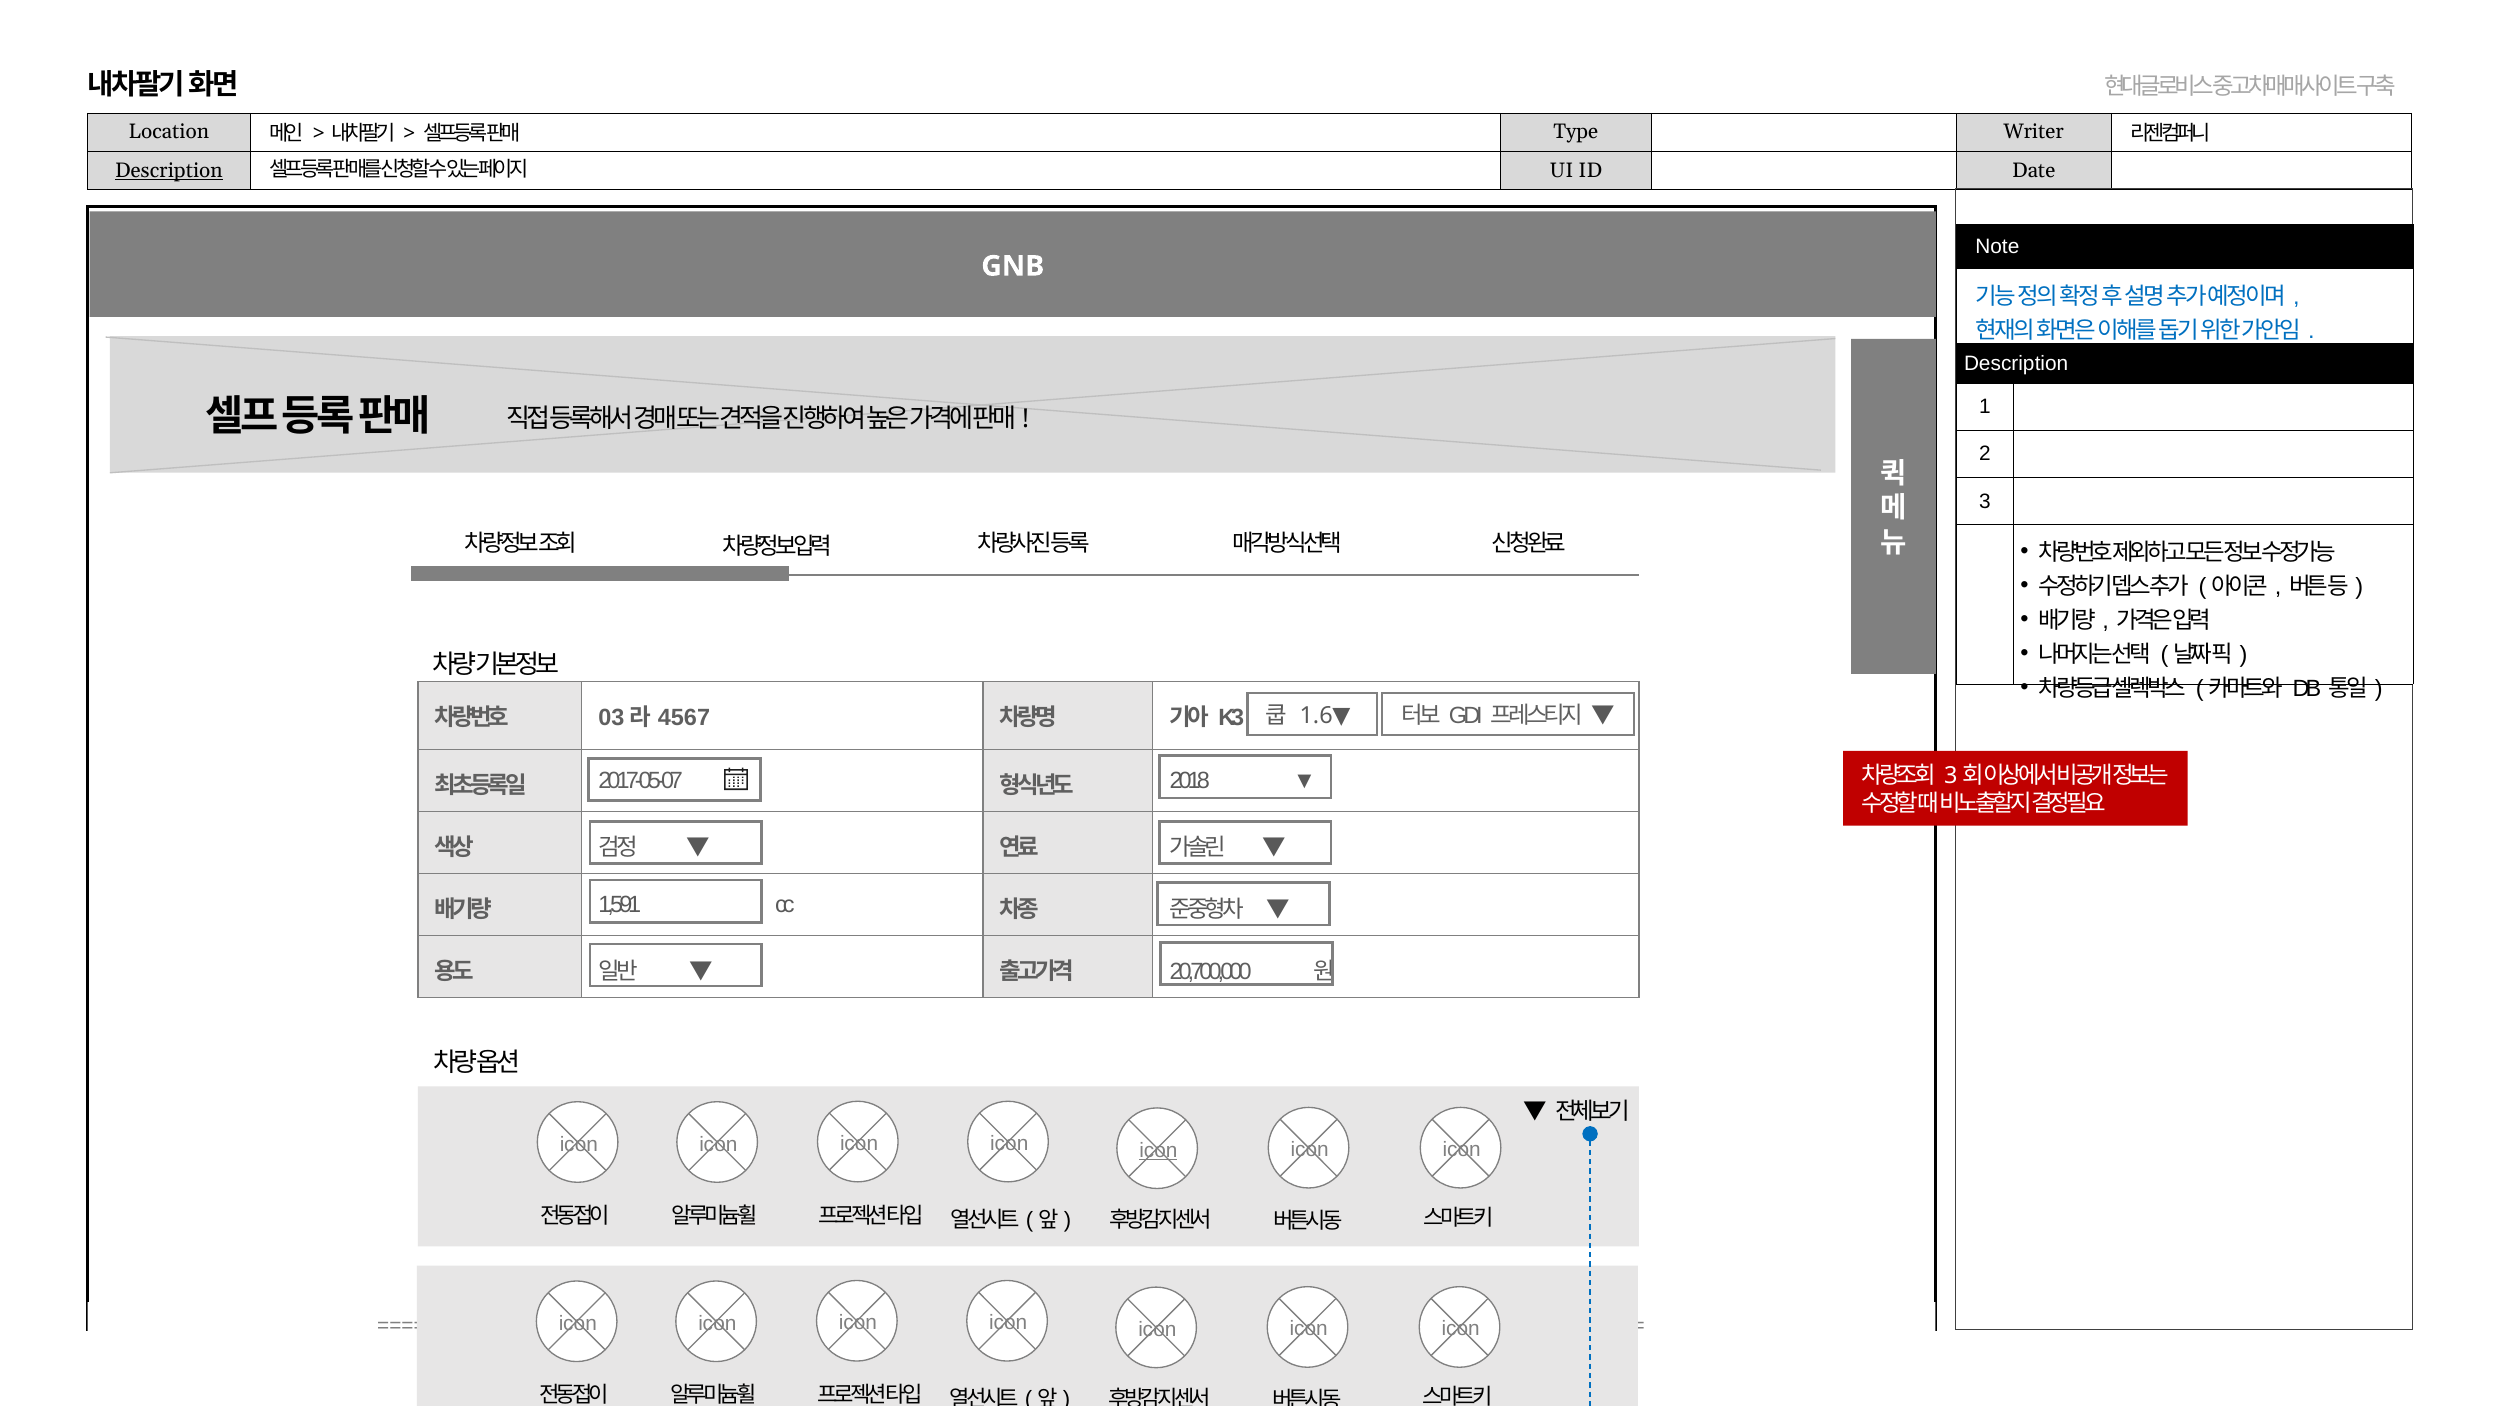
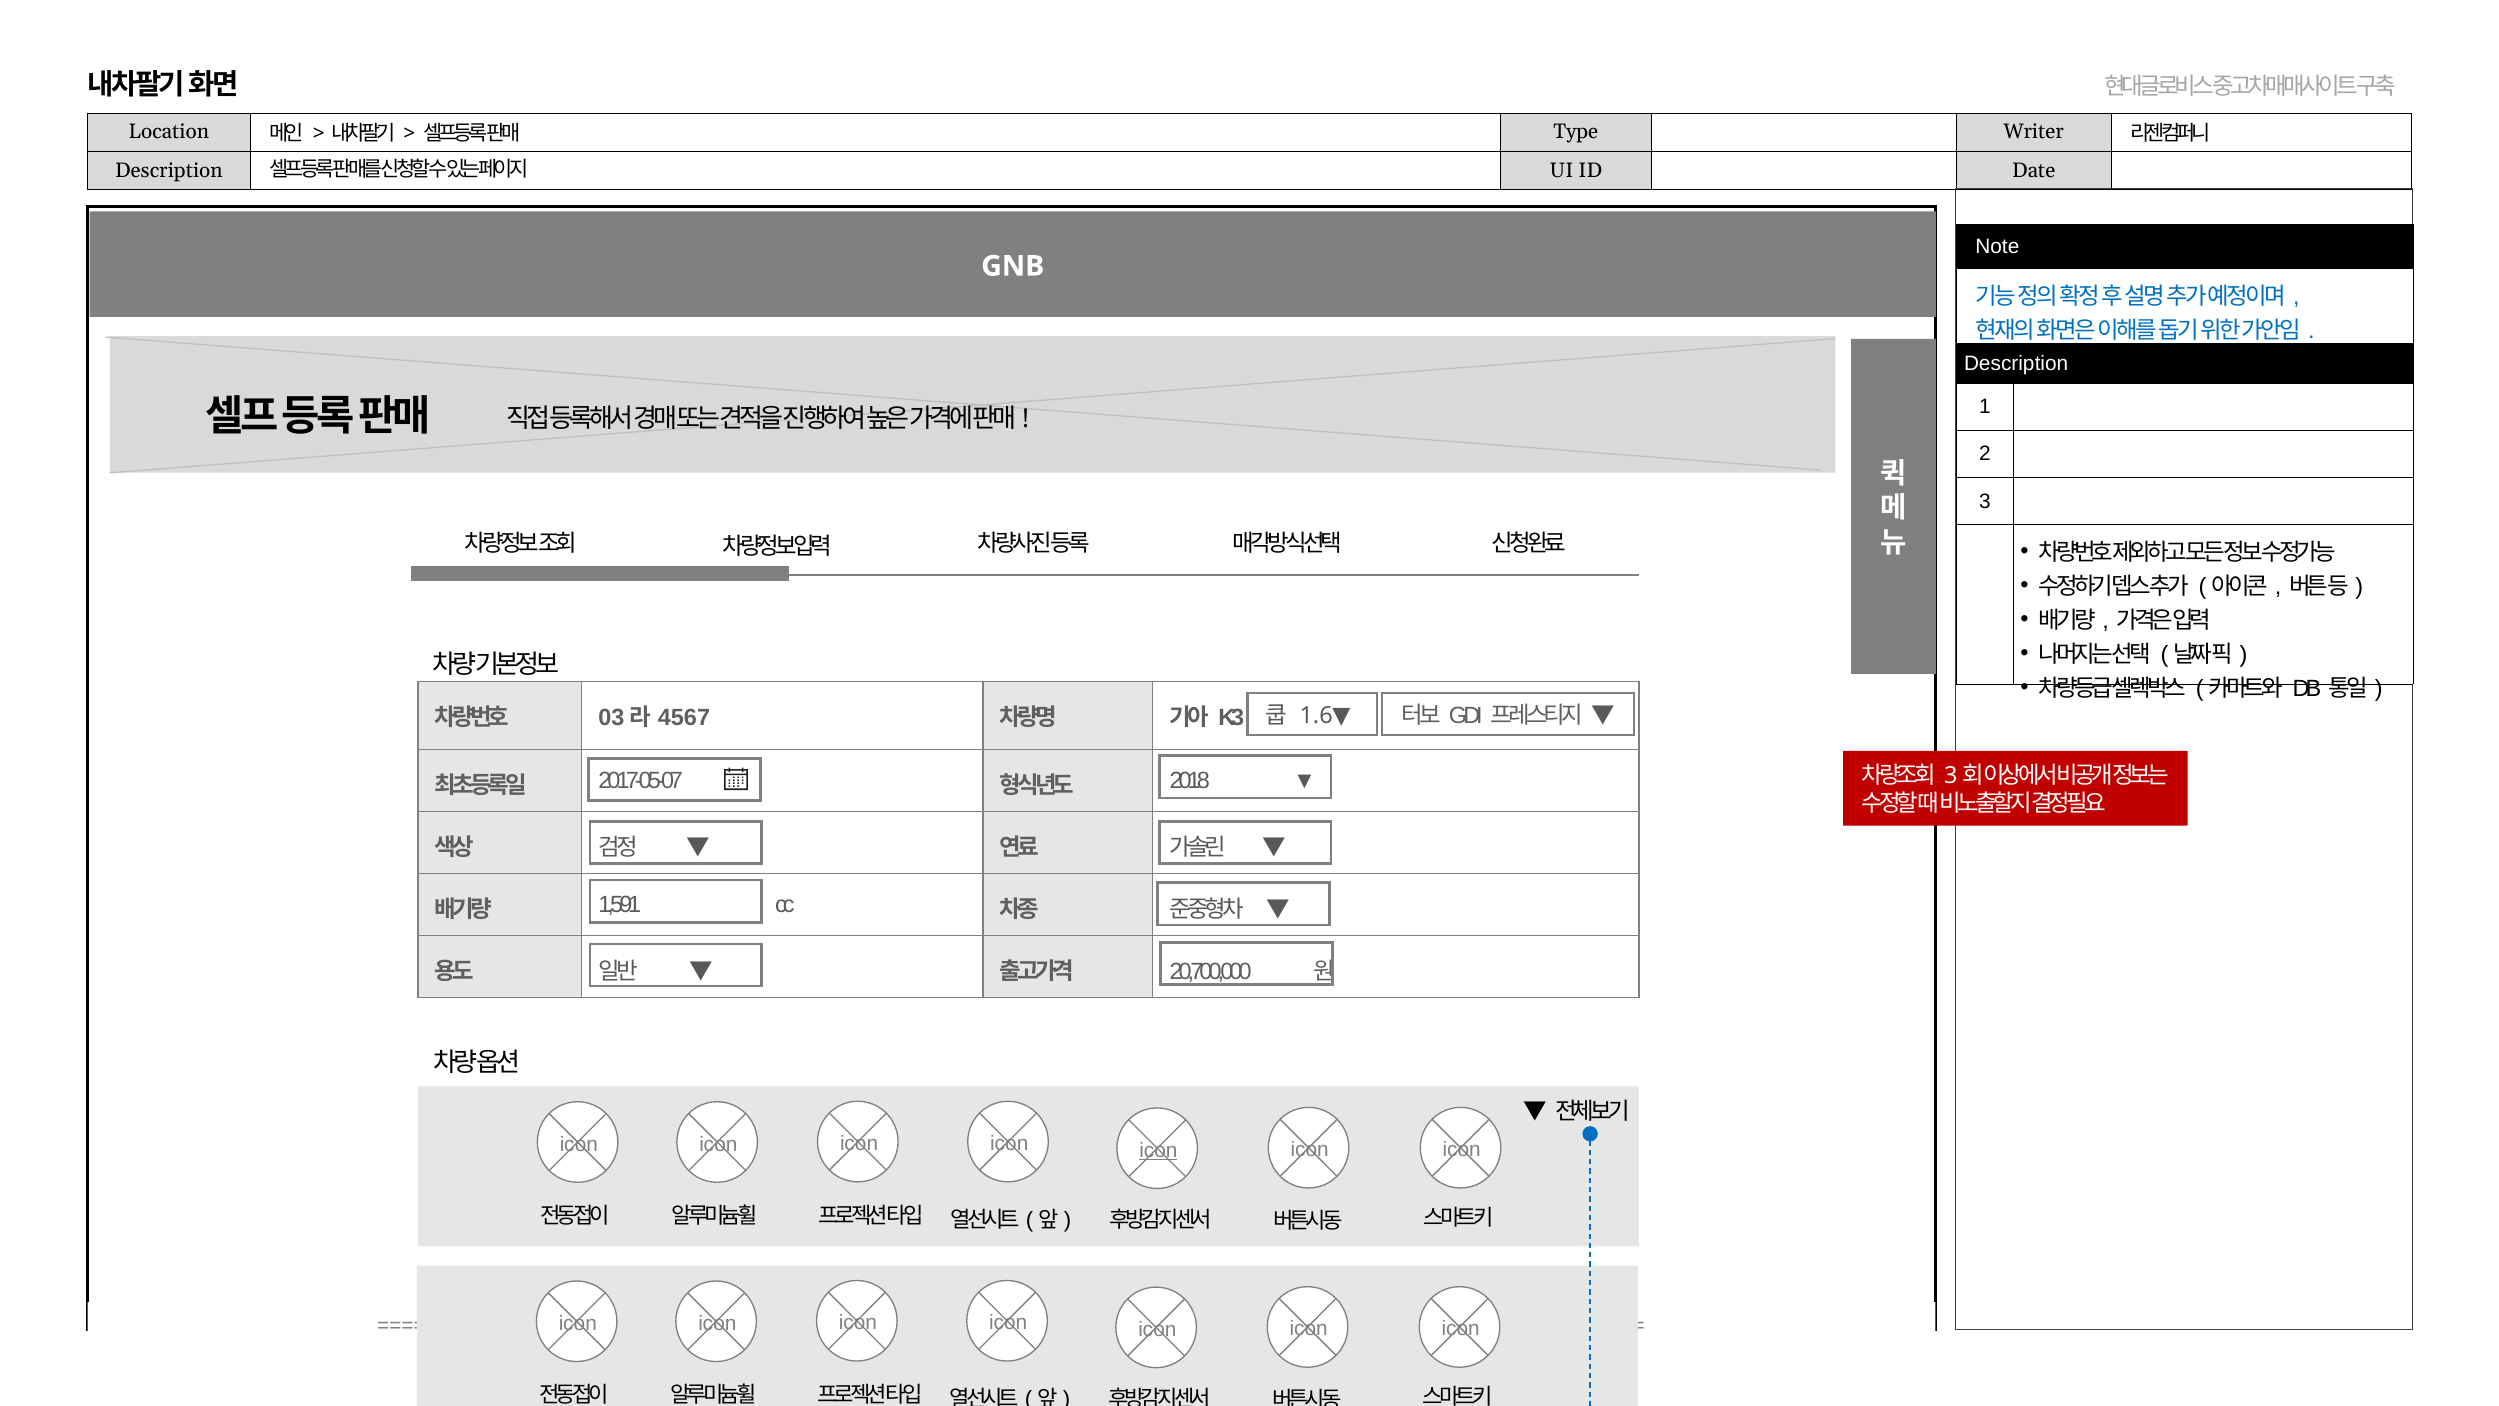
Description at (169, 170) underline: present -> none
